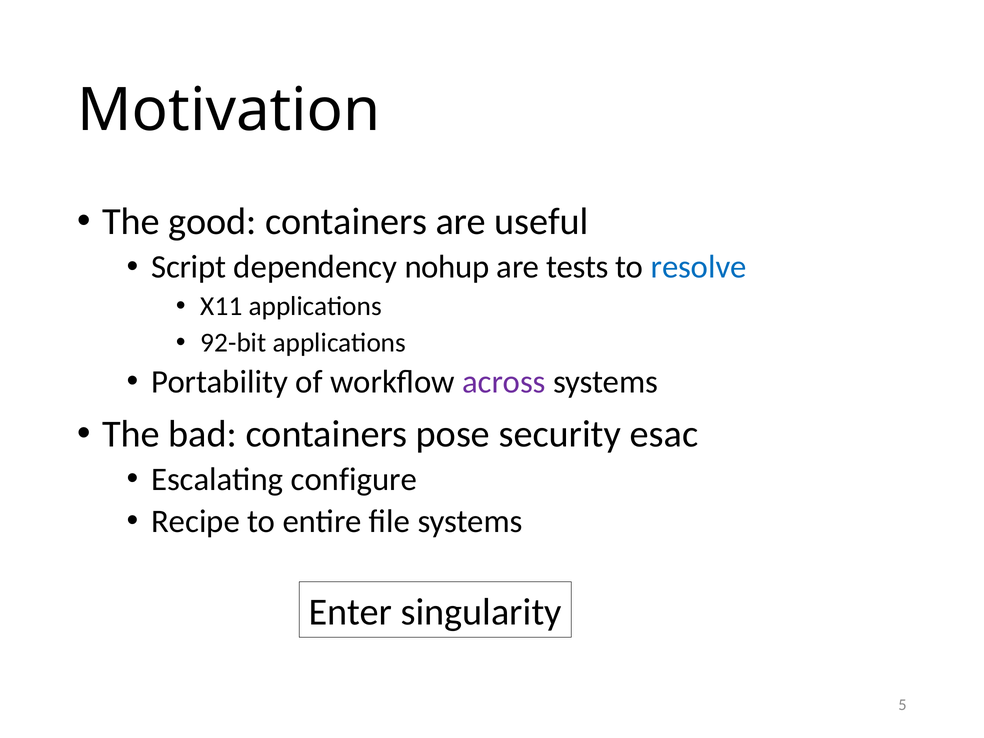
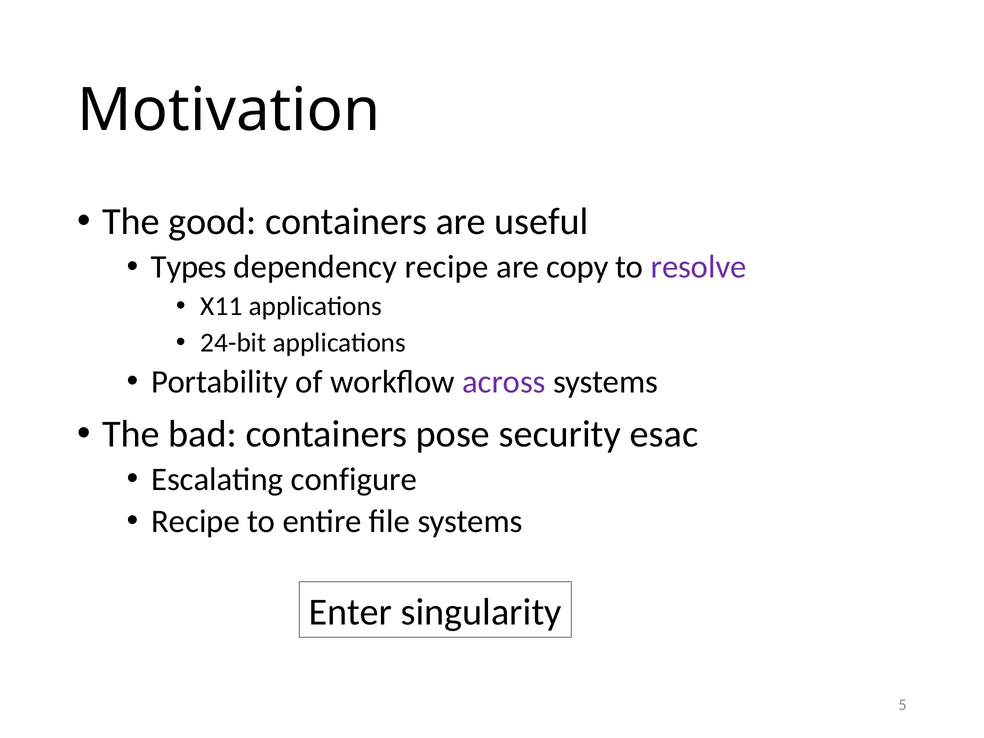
Script: Script -> Types
dependency nohup: nohup -> recipe
tests: tests -> copy
resolve colour: blue -> purple
92-bit: 92-bit -> 24-bit
